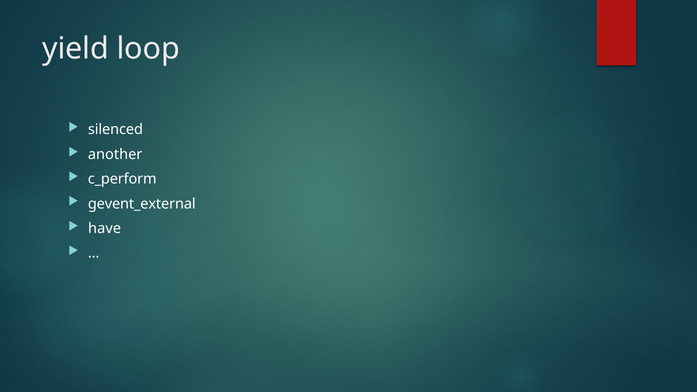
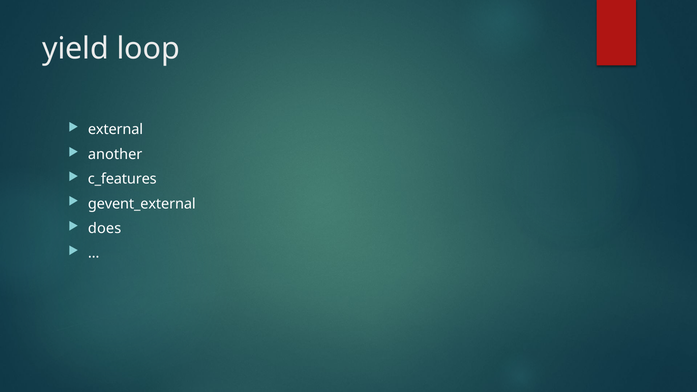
silenced: silenced -> external
c_perform: c_perform -> c_features
have: have -> does
